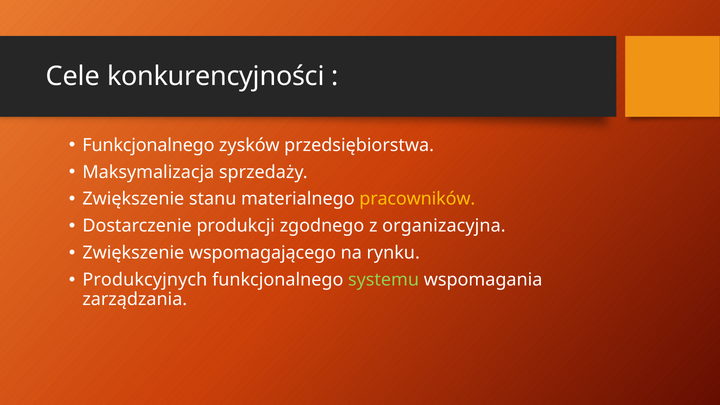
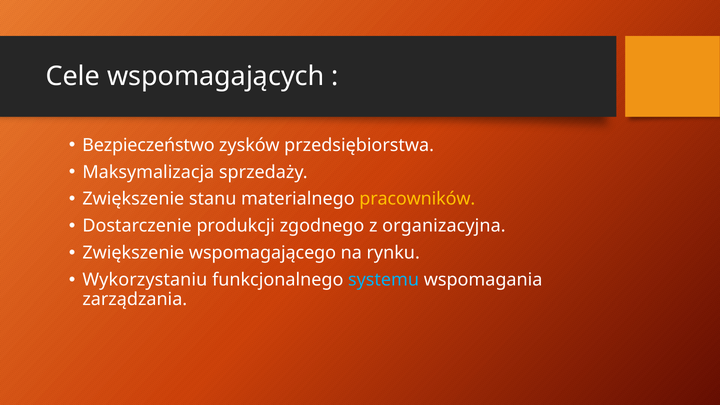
konkurencyjności: konkurencyjności -> wspomagających
Funkcjonalnego at (148, 145): Funkcjonalnego -> Bezpieczeństwo
Produkcyjnych: Produkcyjnych -> Wykorzystaniu
systemu colour: light green -> light blue
